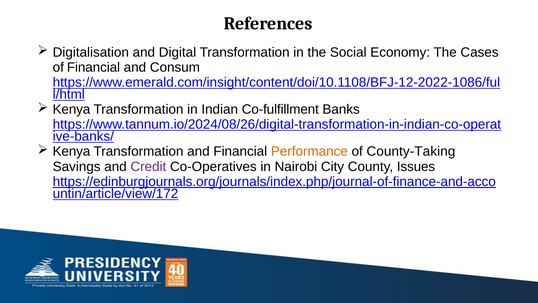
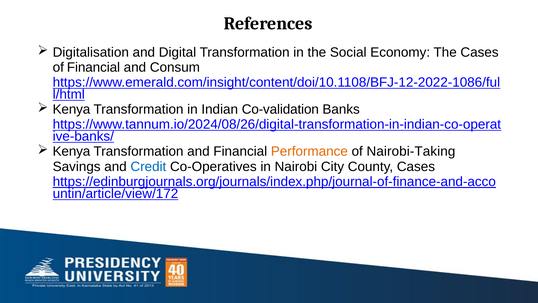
Co-fulfillment: Co-fulfillment -> Co-validation
County-Taking: County-Taking -> Nairobi-Taking
Credit colour: purple -> blue
County Issues: Issues -> Cases
